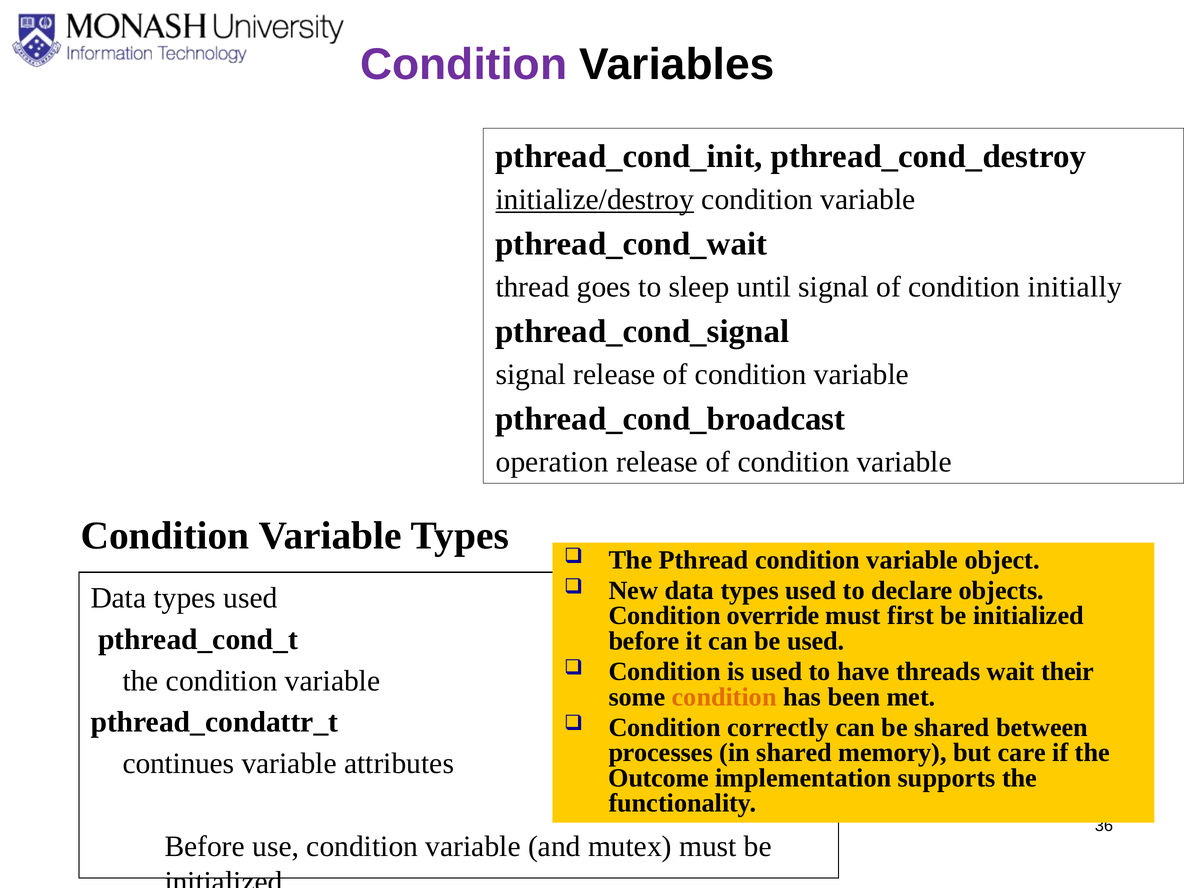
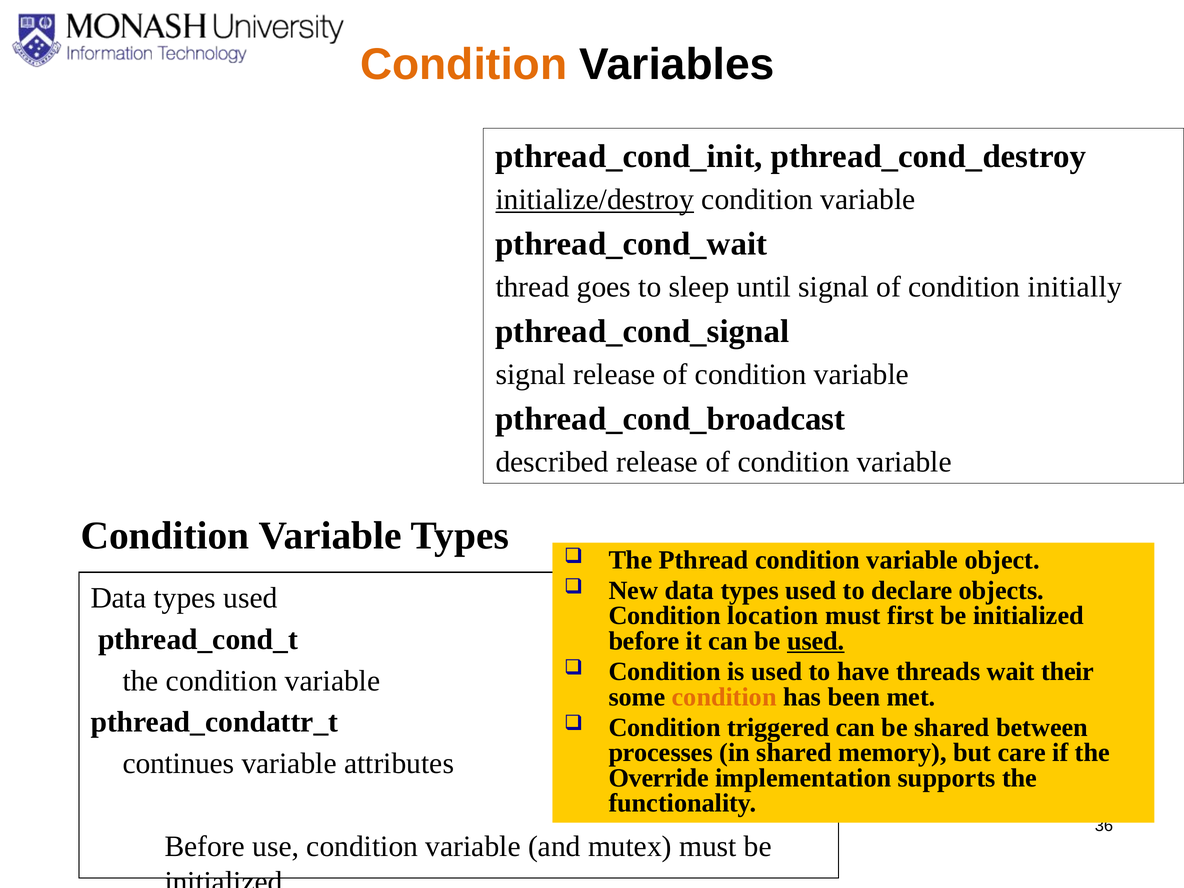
Condition at (464, 65) colour: purple -> orange
operation: operation -> described
override: override -> location
used at (816, 641) underline: none -> present
correctly: correctly -> triggered
Outcome: Outcome -> Override
